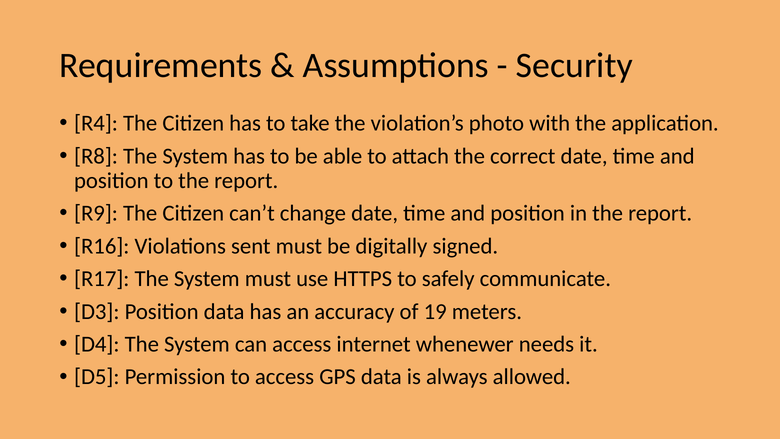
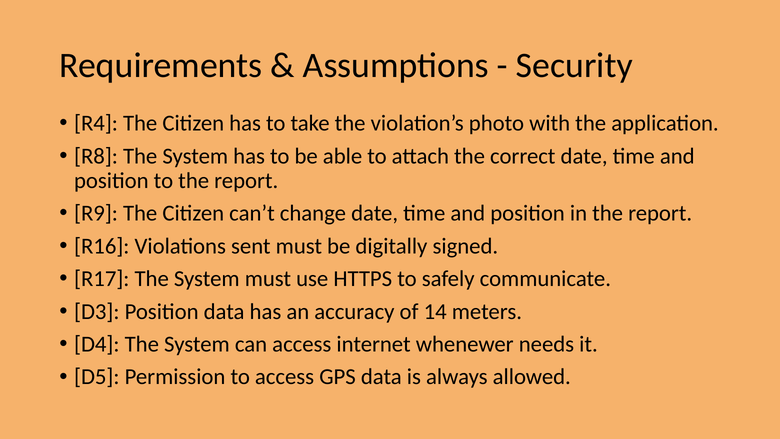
19: 19 -> 14
